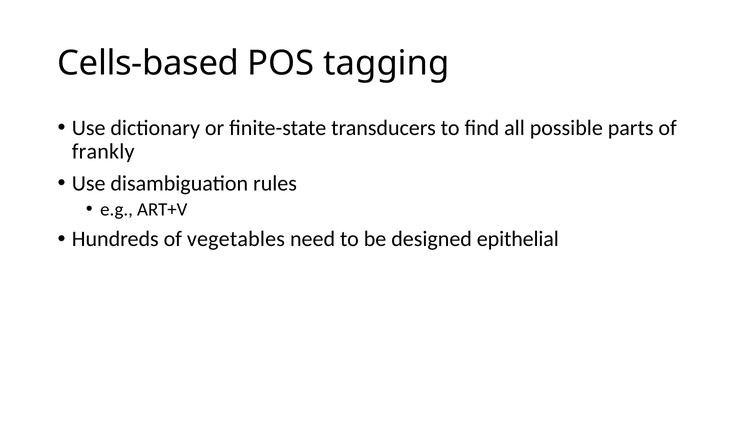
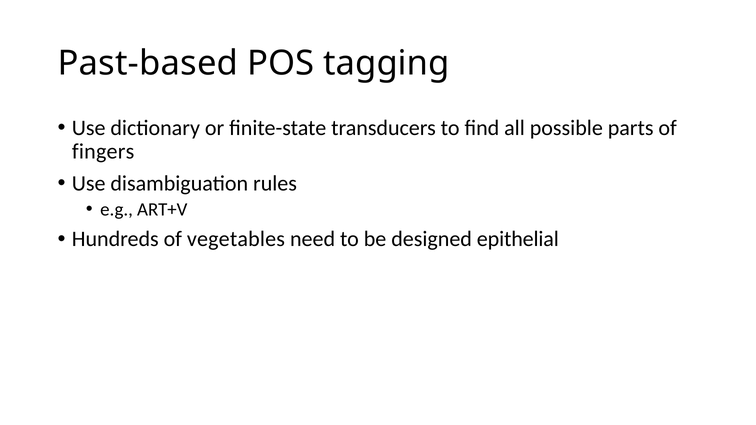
Cells-based: Cells-based -> Past-based
frankly: frankly -> fingers
